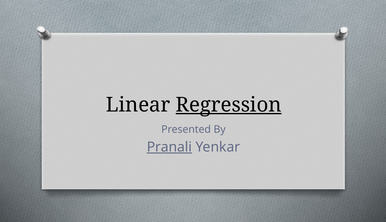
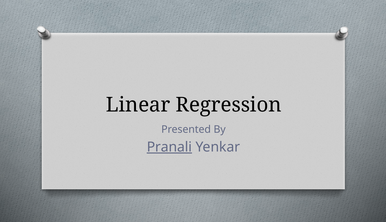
Regression underline: present -> none
